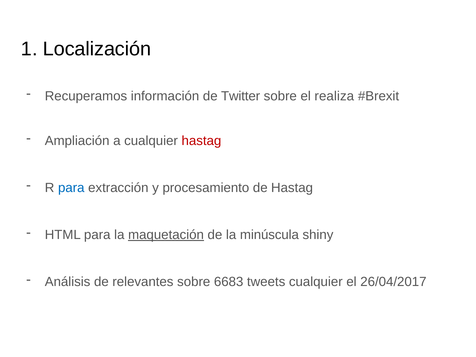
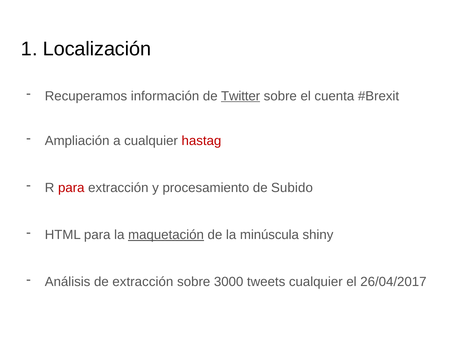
Twitter underline: none -> present
realiza: realiza -> cuenta
para at (71, 188) colour: blue -> red
de Hastag: Hastag -> Subido
de relevantes: relevantes -> extracción
6683: 6683 -> 3000
